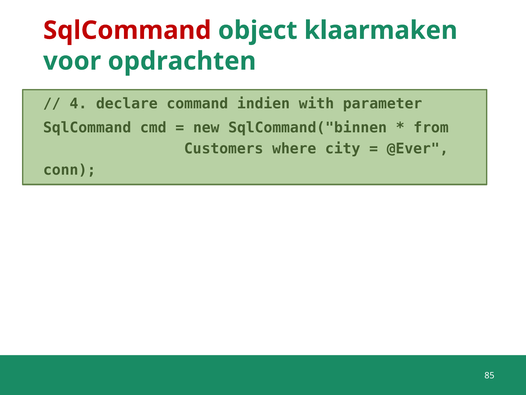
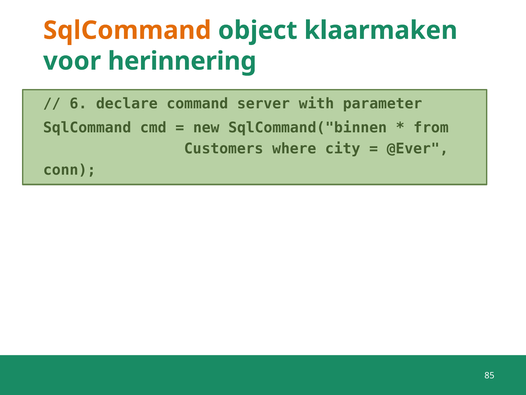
SqlCommand at (127, 30) colour: red -> orange
opdrachten: opdrachten -> herinnering
4: 4 -> 6
indien: indien -> server
